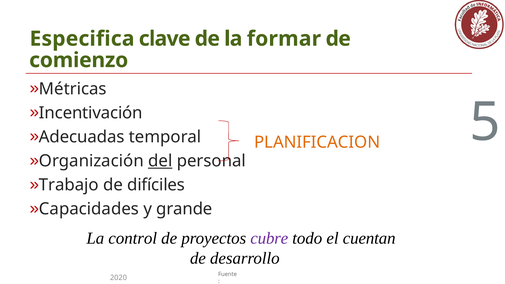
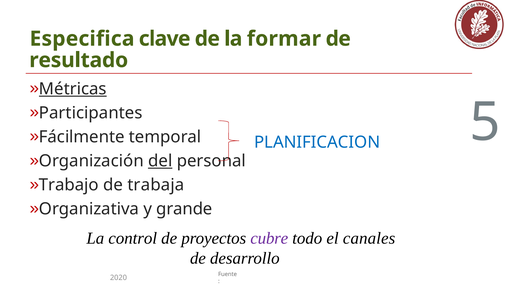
comienzo: comienzo -> resultado
Métricas underline: none -> present
Incentivación: Incentivación -> Participantes
Adecuadas: Adecuadas -> Fácilmente
PLANIFICACION colour: orange -> blue
difíciles: difíciles -> trabaja
Capacidades: Capacidades -> Organizativa
cuentan: cuentan -> canales
